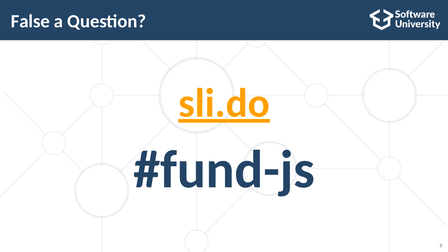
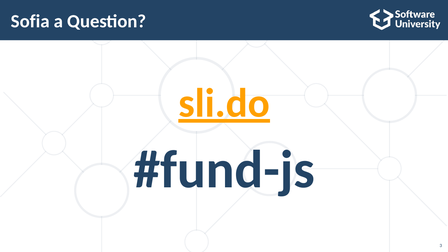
False: False -> Sofia
